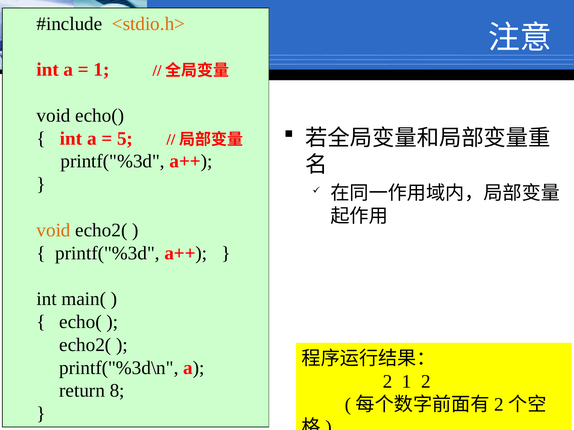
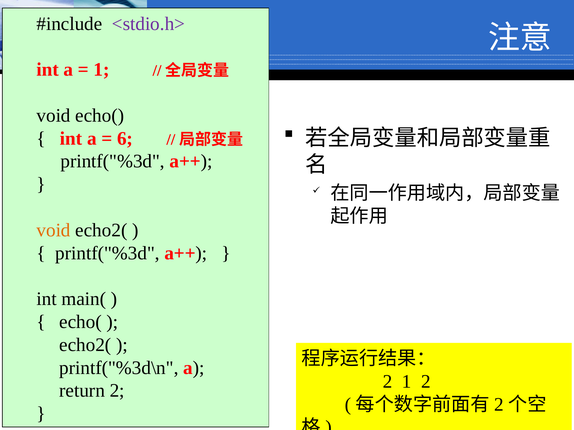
<stdio.h> colour: orange -> purple
5: 5 -> 6
return 8: 8 -> 2
